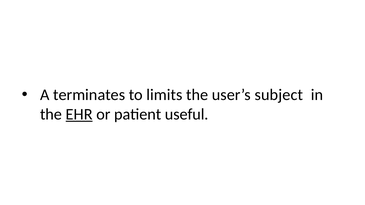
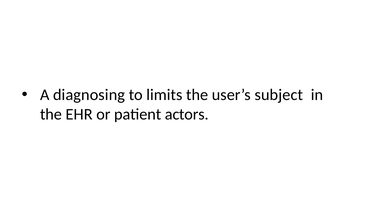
terminates: terminates -> diagnosing
EHR underline: present -> none
useful: useful -> actors
